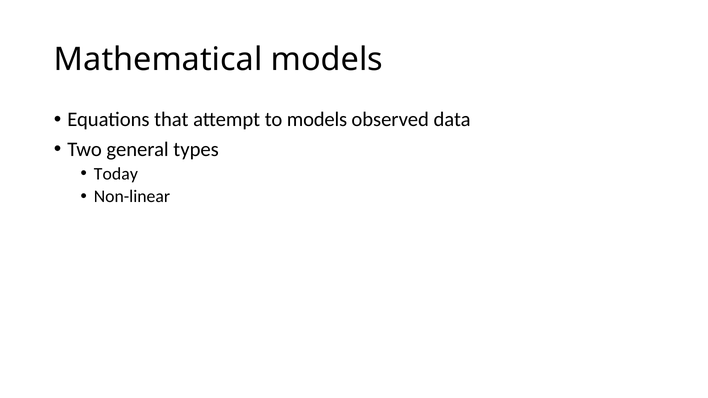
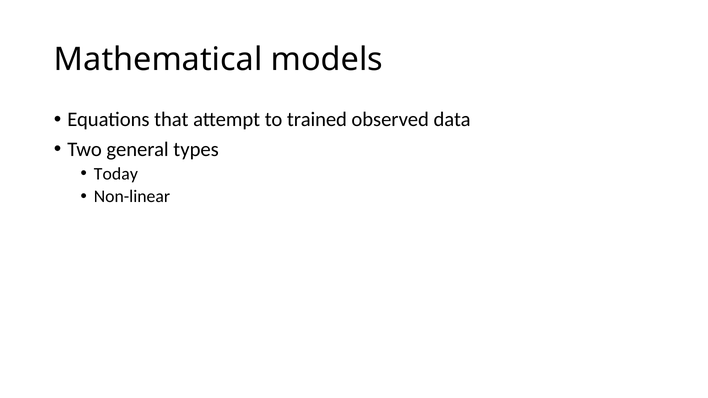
to models: models -> trained
